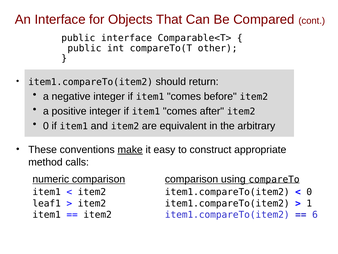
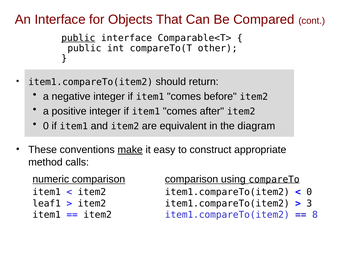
public at (78, 38) underline: none -> present
arbitrary: arbitrary -> diagram
1: 1 -> 3
6: 6 -> 8
